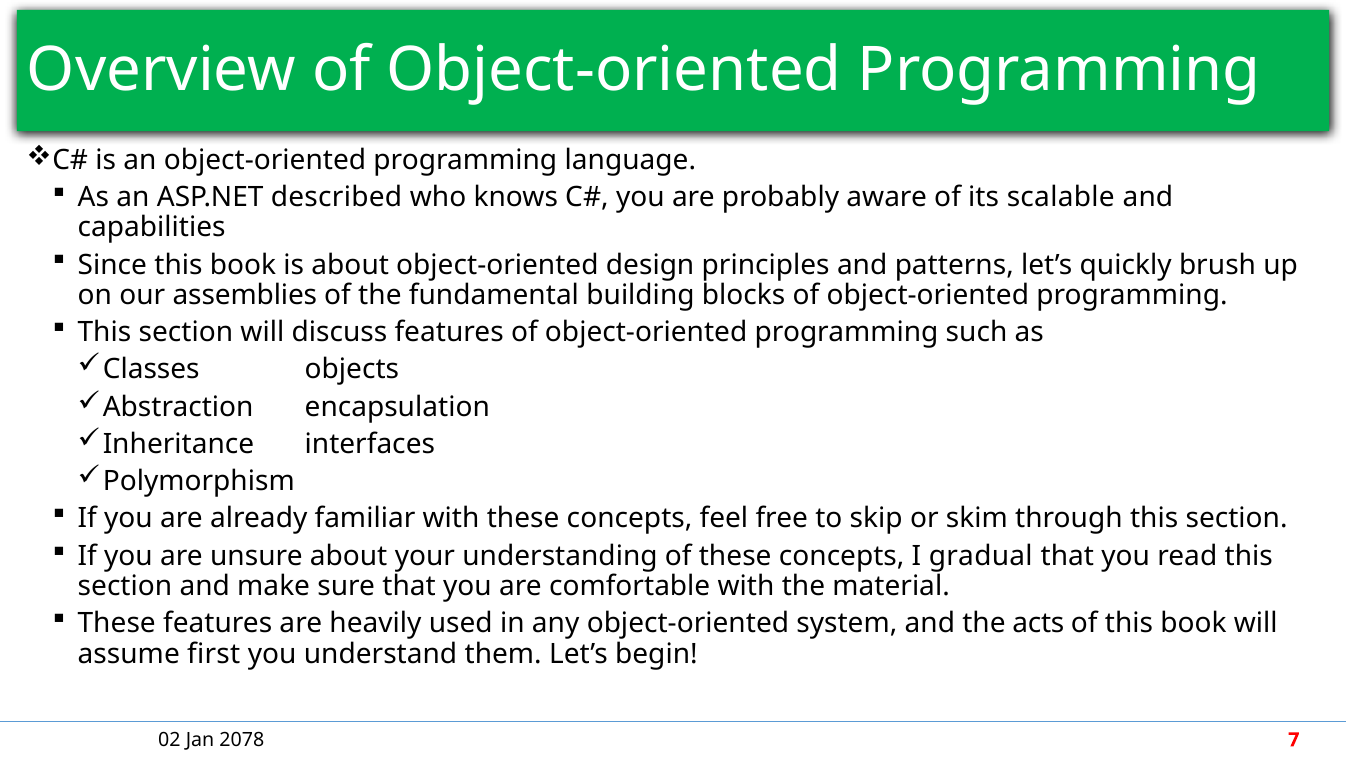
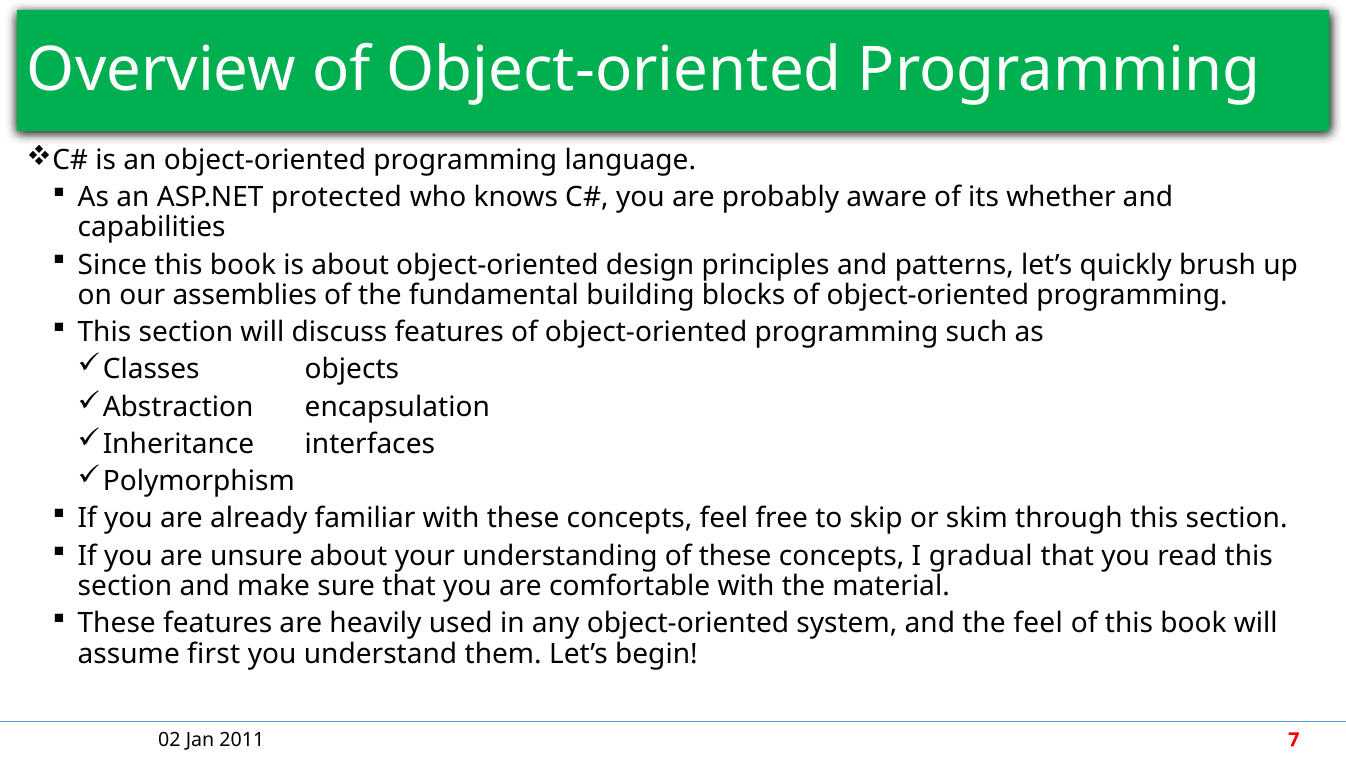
described: described -> protected
scalable: scalable -> whether
the acts: acts -> feel
2078: 2078 -> 2011
